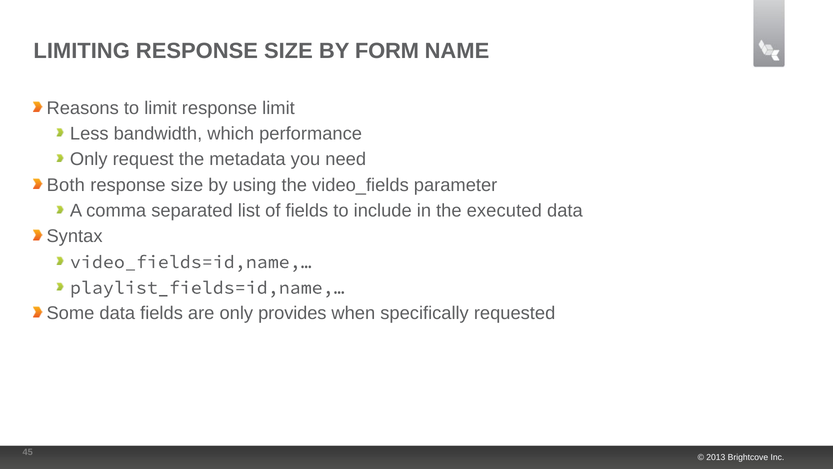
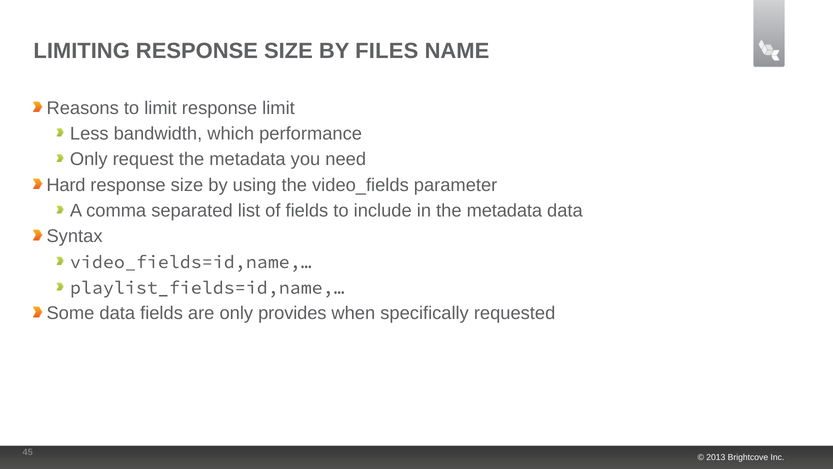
FORM: FORM -> FILES
Both: Both -> Hard
in the executed: executed -> metadata
